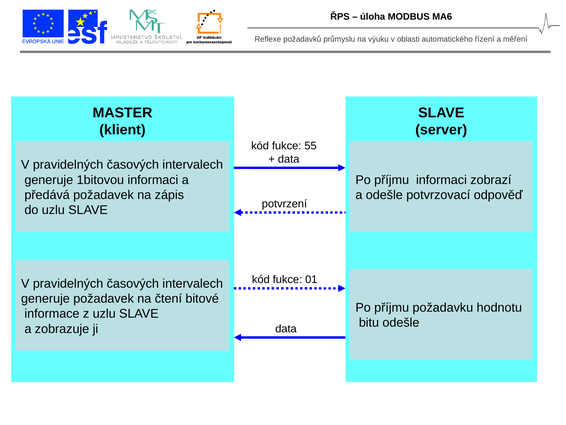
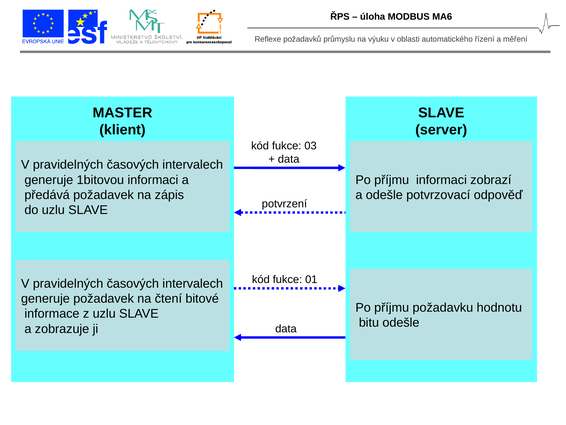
55: 55 -> 03
